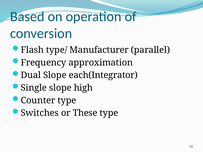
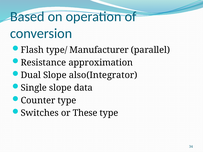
Frequency: Frequency -> Resistance
each(Integrator: each(Integrator -> also(Integrator
high: high -> data
